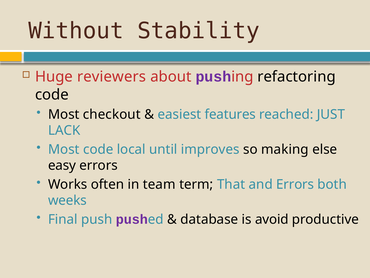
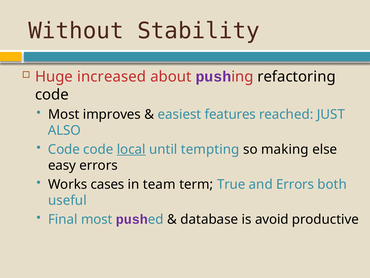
reviewers: reviewers -> increased
checkout: checkout -> improves
LACK: LACK -> ALSO
Most at (64, 149): Most -> Code
local underline: none -> present
improves: improves -> tempting
often: often -> cases
That: That -> True
weeks: weeks -> useful
Final push: push -> most
